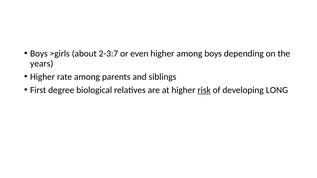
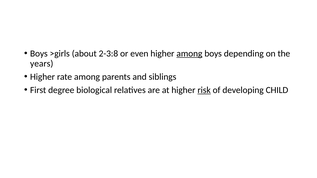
2-3:7: 2-3:7 -> 2-3:8
among at (189, 54) underline: none -> present
LONG: LONG -> CHILD
